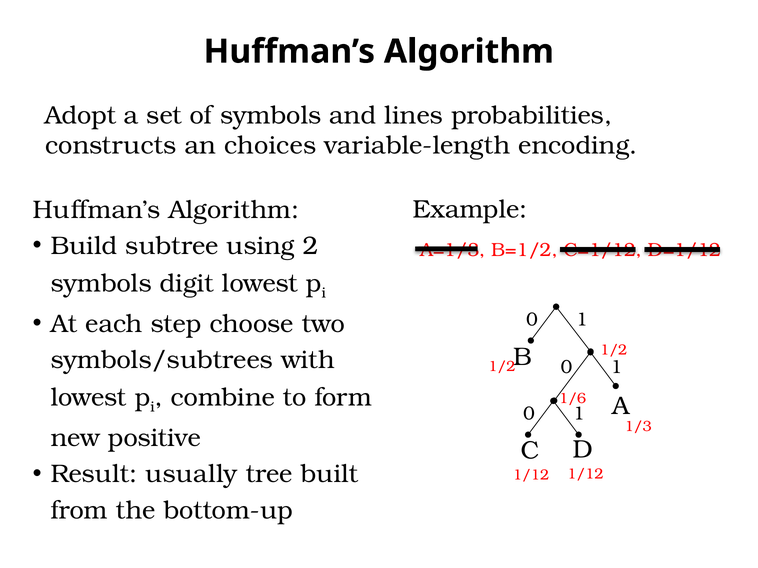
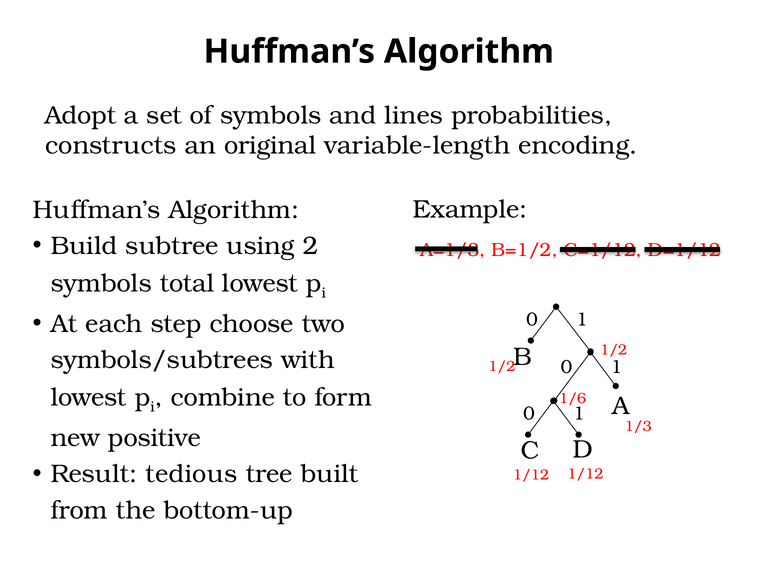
choices: choices -> original
digit: digit -> total
usually: usually -> tedious
